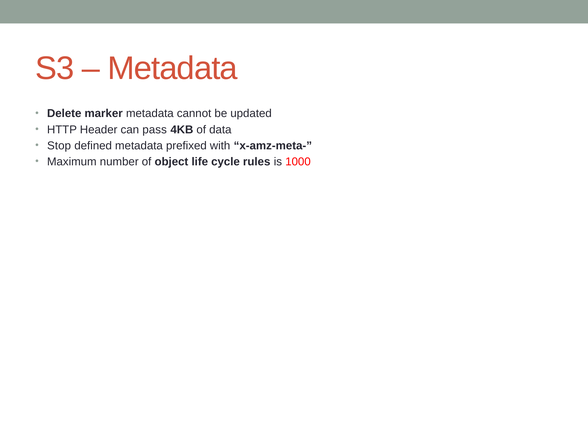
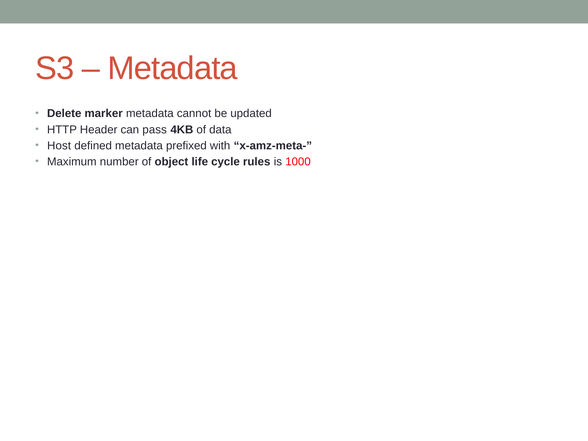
Stop: Stop -> Host
